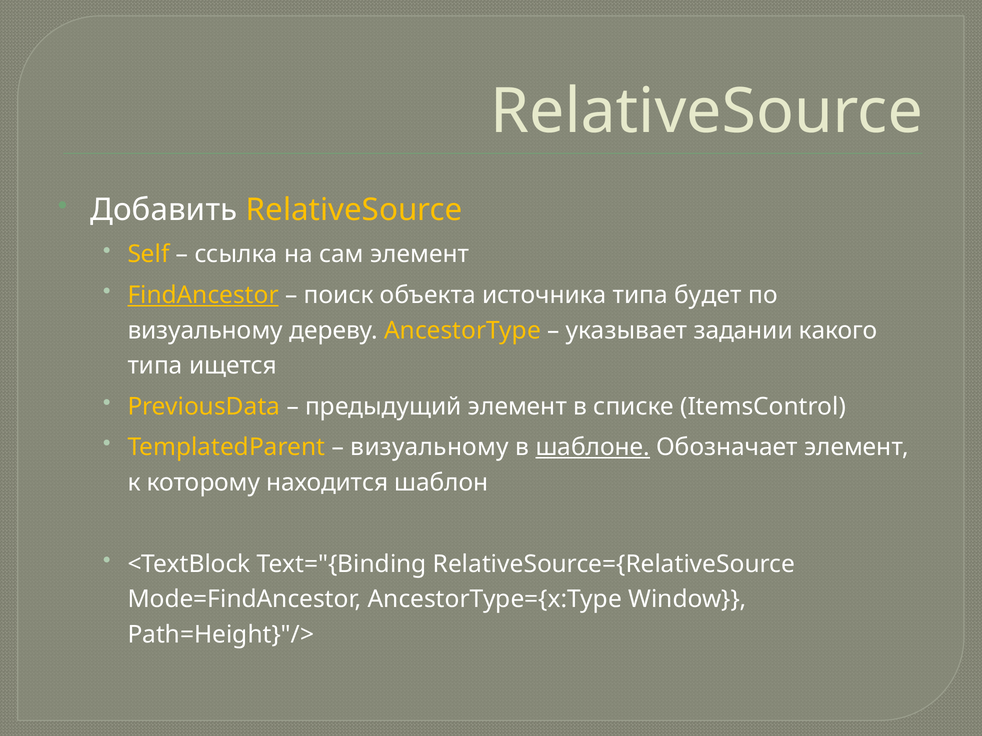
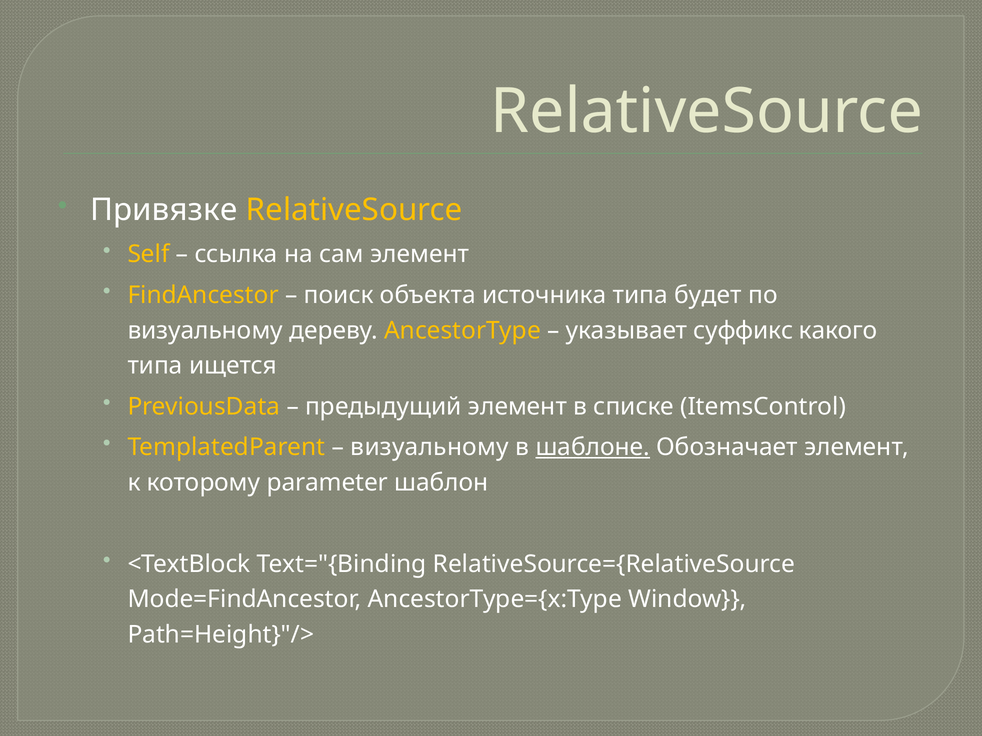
Добавить: Добавить -> Привязке
FindAncestor underline: present -> none
задании: задании -> суффикс
находится: находится -> parameter
